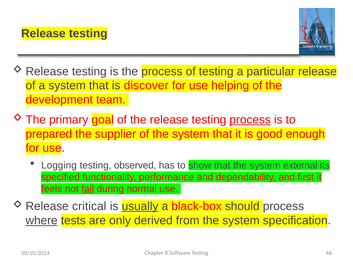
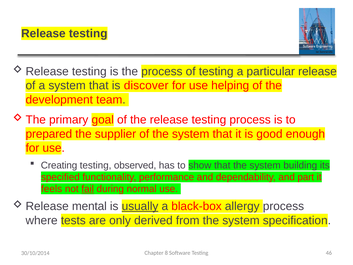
process at (250, 120) underline: present -> none
Logging: Logging -> Creating
external: external -> building
first: first -> part
critical: critical -> mental
should: should -> allergy
where underline: present -> none
